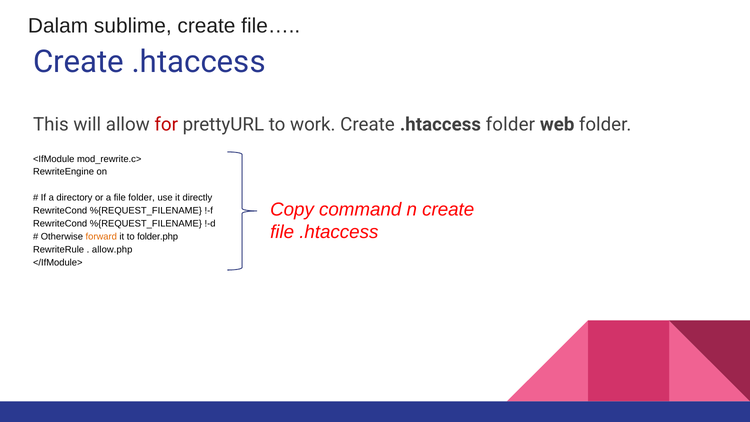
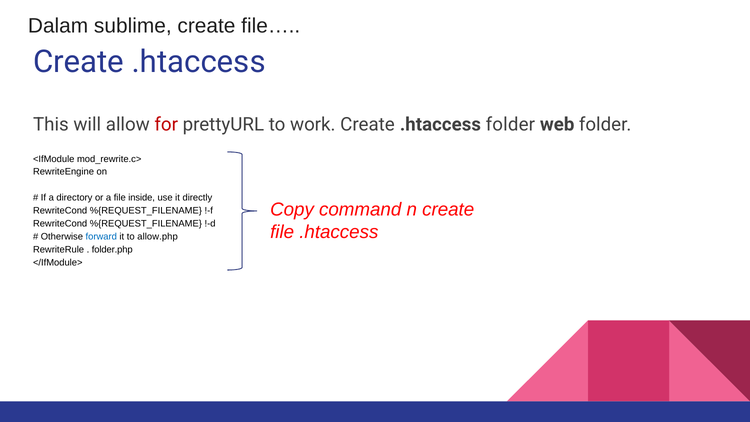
file folder: folder -> inside
forward colour: orange -> blue
folder.php: folder.php -> allow.php
allow.php: allow.php -> folder.php
